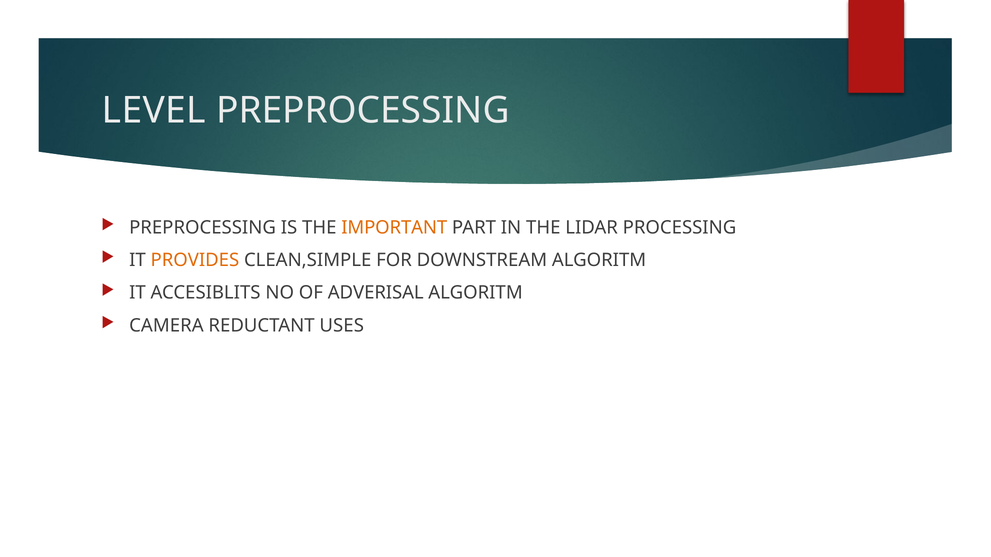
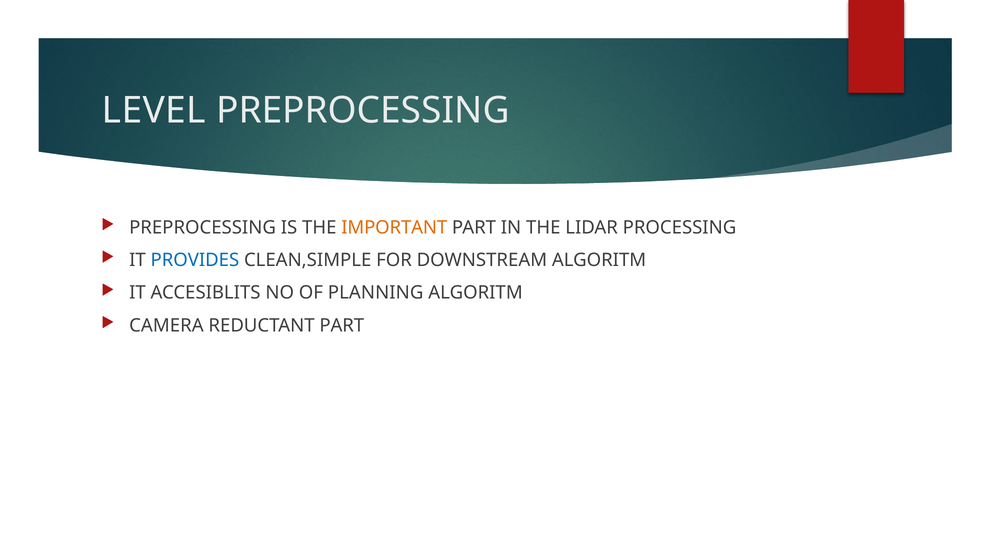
PROVIDES colour: orange -> blue
ADVERISAL: ADVERISAL -> PLANNING
REDUCTANT USES: USES -> PART
